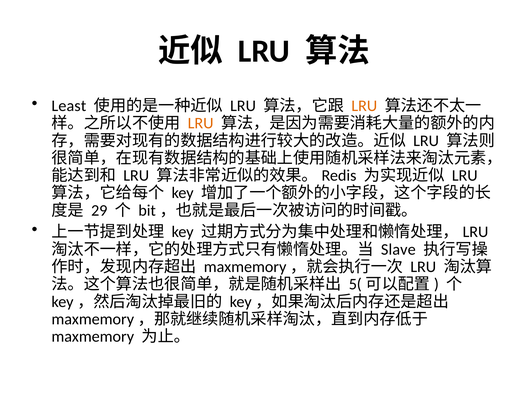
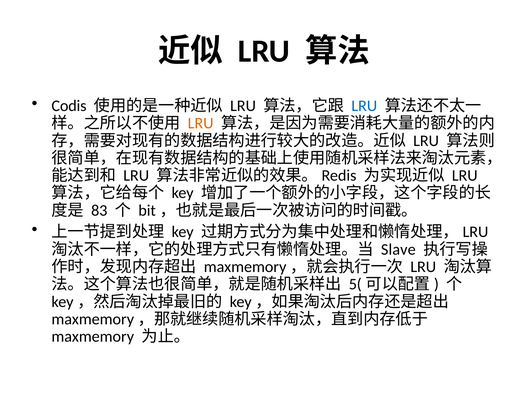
Least: Least -> Codis
LRU at (364, 106) colour: orange -> blue
29: 29 -> 83
